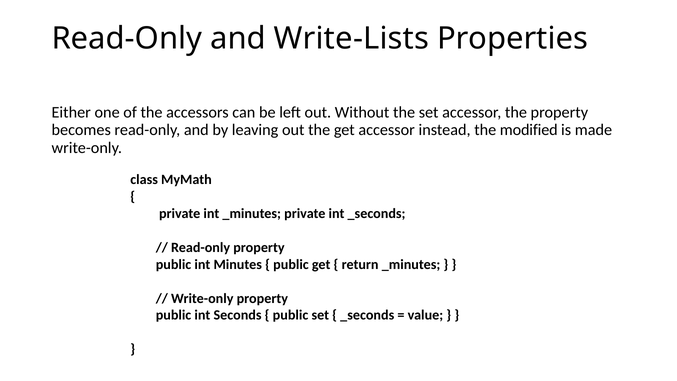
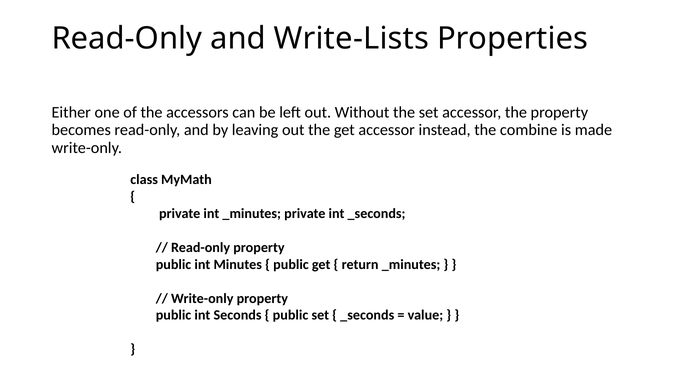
modified: modified -> combine
